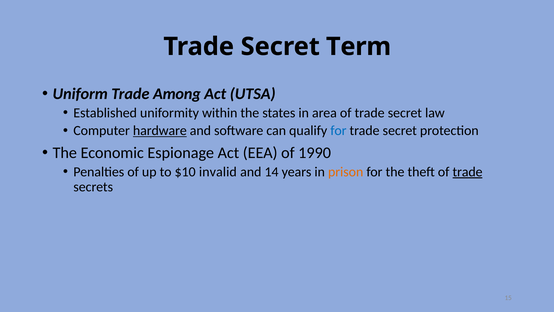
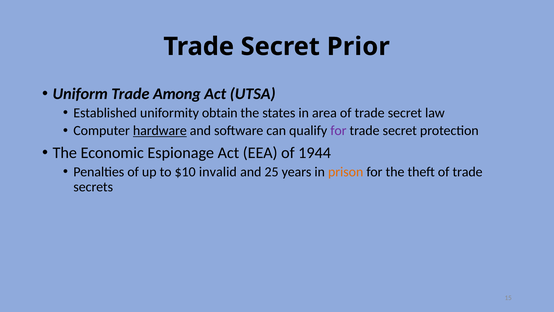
Term: Term -> Prior
within: within -> obtain
for at (338, 131) colour: blue -> purple
1990: 1990 -> 1944
14: 14 -> 25
trade at (468, 172) underline: present -> none
